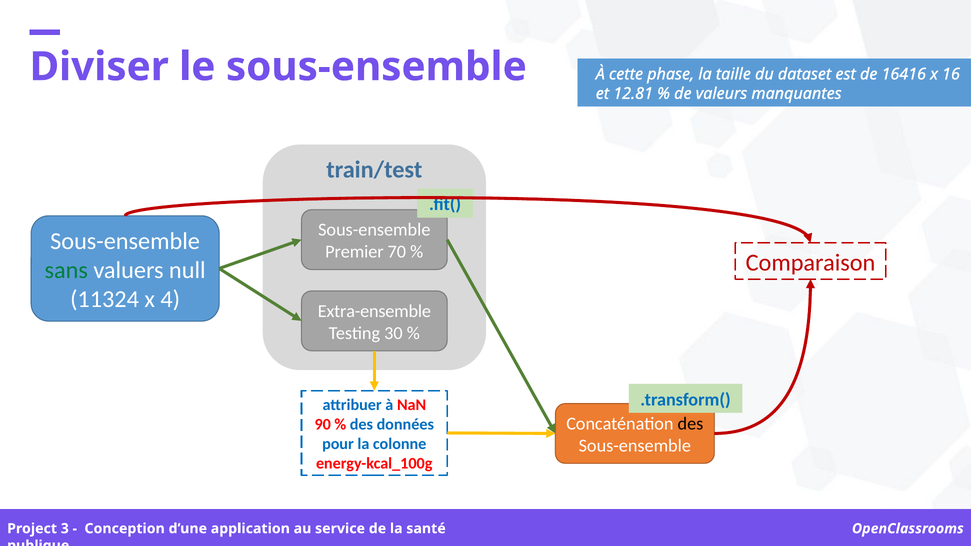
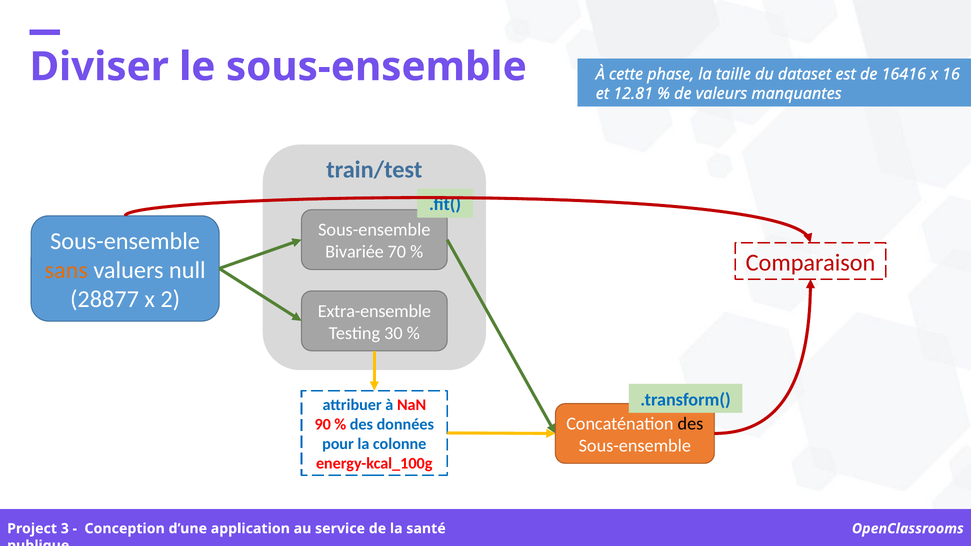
Premier: Premier -> Bivariée
sans colour: green -> orange
11324: 11324 -> 28877
4: 4 -> 2
